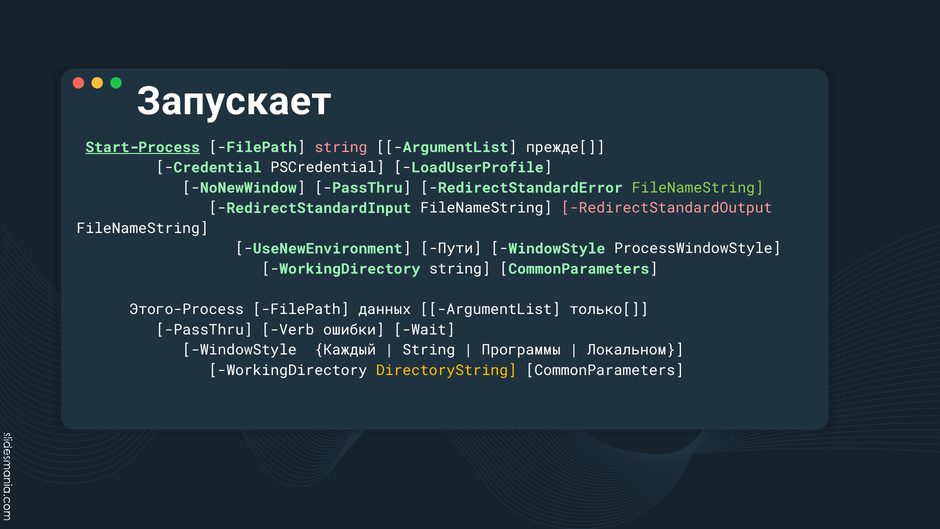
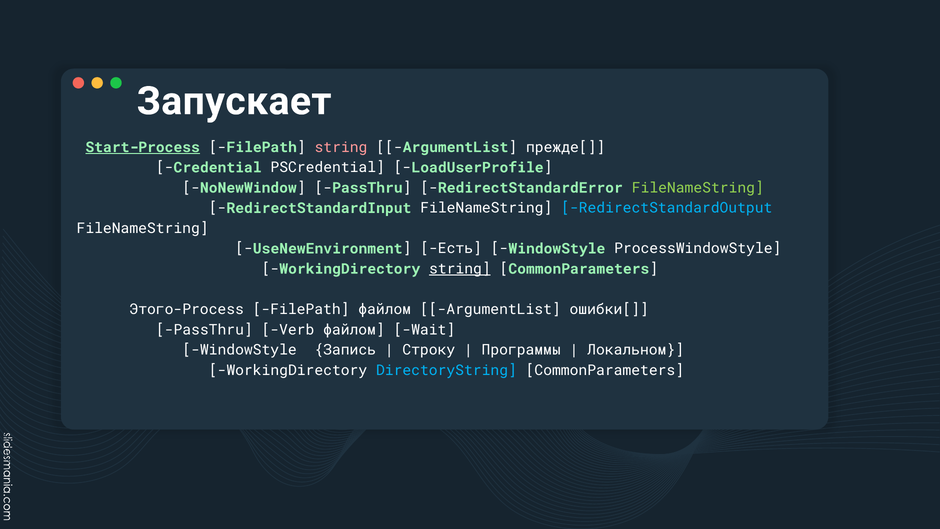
RedirectStandardOutput colour: pink -> light blue
Пути: Пути -> Есть
string at (460, 269) underline: none -> present
FilePath данных: данных -> файлом
только[: только[ -> ошибки[
Verb ошибки: ошибки -> файлом
Каждый: Каждый -> Запись
String at (429, 350): String -> Строку
DirectoryString colour: yellow -> light blue
